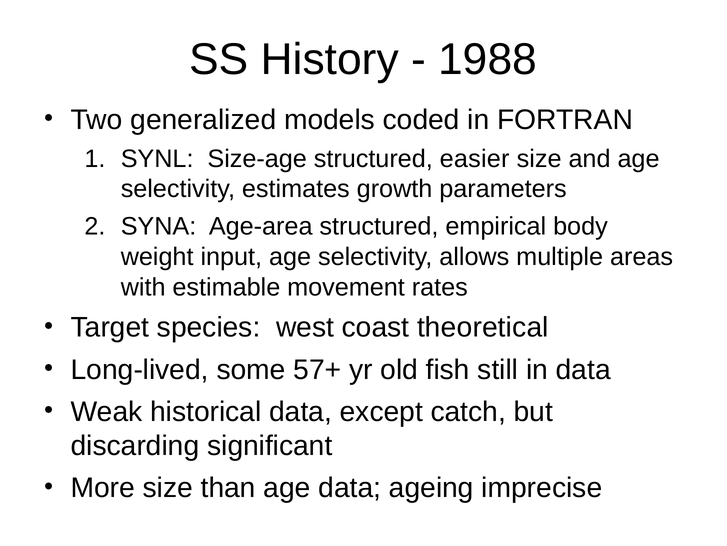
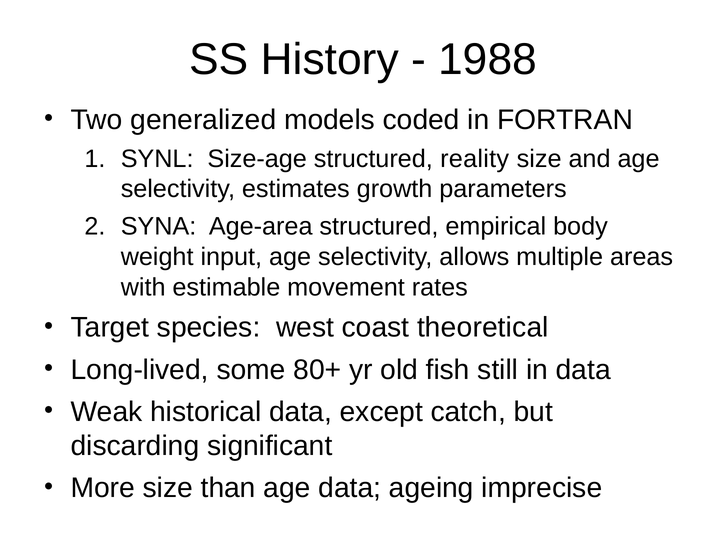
easier: easier -> reality
57+: 57+ -> 80+
